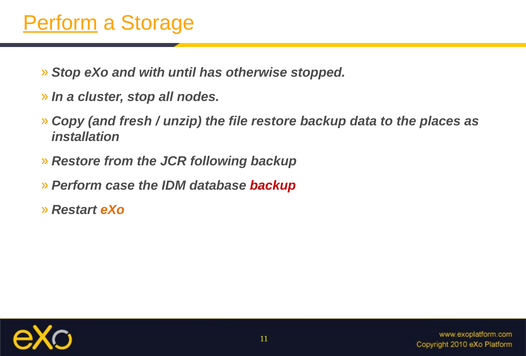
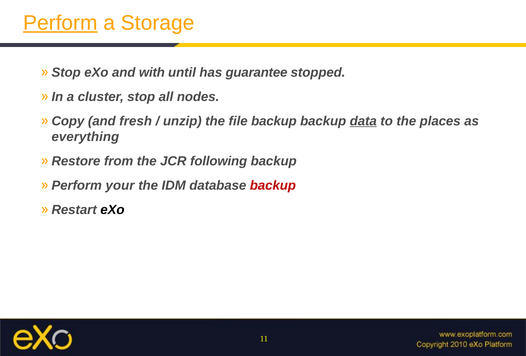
otherwise: otherwise -> guarantee
file restore: restore -> backup
data underline: none -> present
installation: installation -> everything
case: case -> your
eXo at (112, 210) colour: orange -> black
